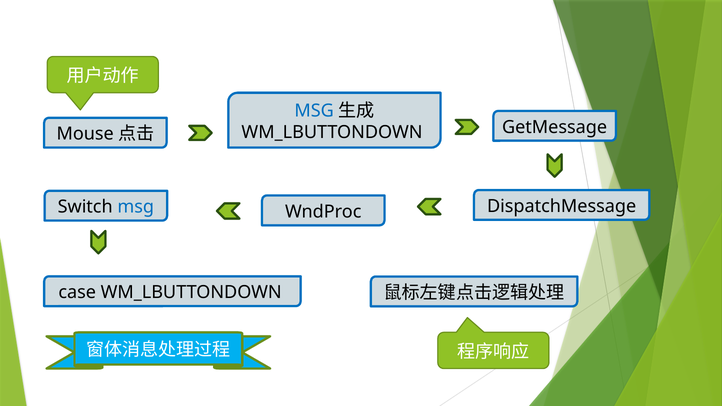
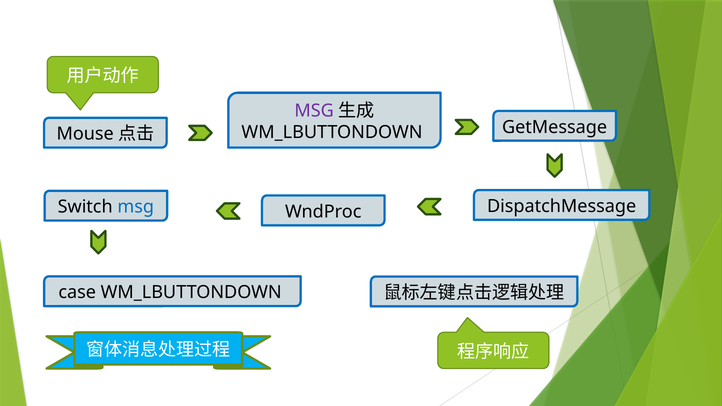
MSG at (314, 111) colour: blue -> purple
